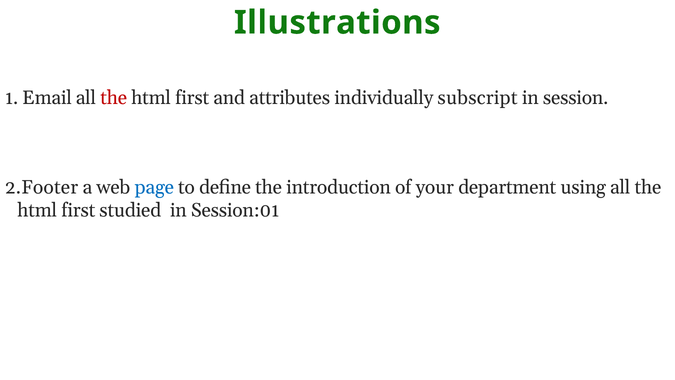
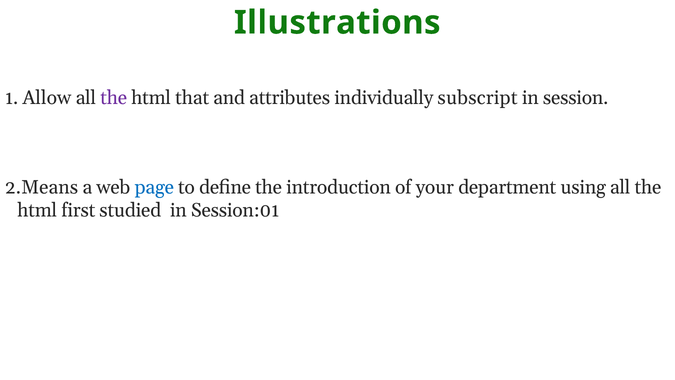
Email: Email -> Allow
the at (114, 98) colour: red -> purple
first at (192, 98): first -> that
2.Footer: 2.Footer -> 2.Means
